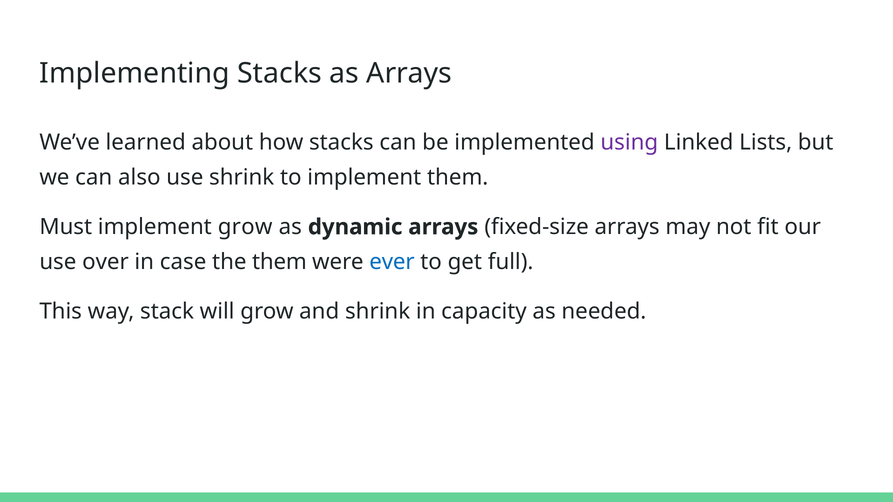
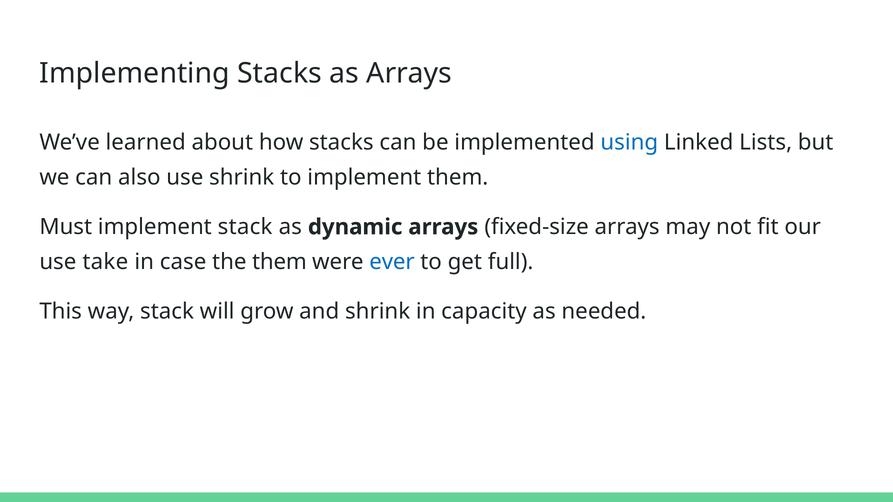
using colour: purple -> blue
implement grow: grow -> stack
over: over -> take
